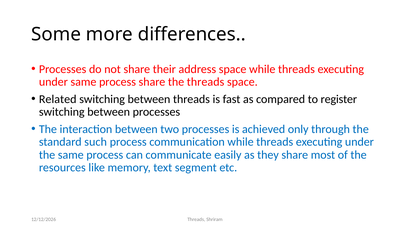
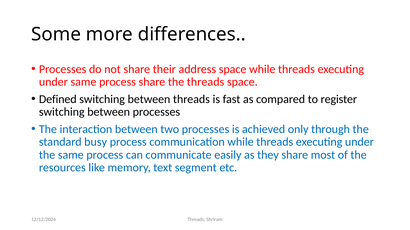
Related: Related -> Defined
such: such -> busy
